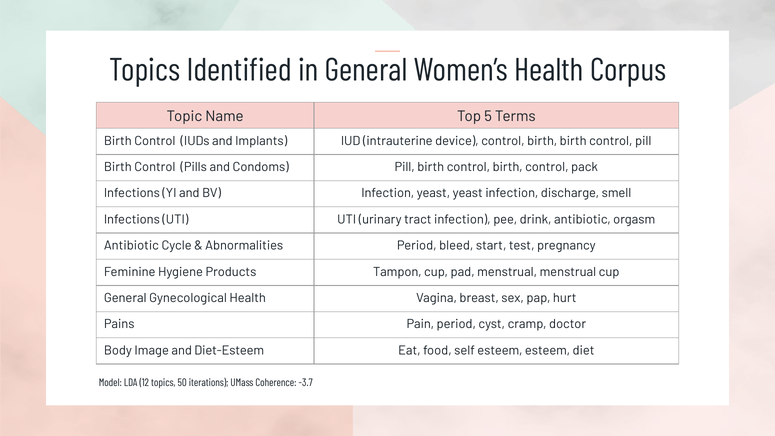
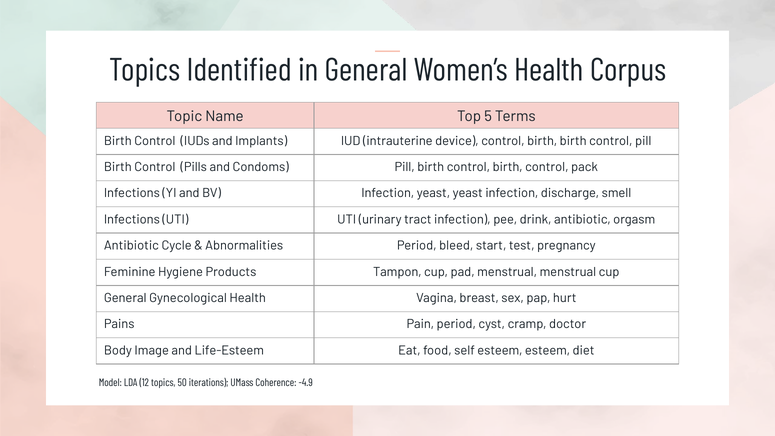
Diet-Esteem: Diet-Esteem -> Life-Esteem
-3.7: -3.7 -> -4.9
